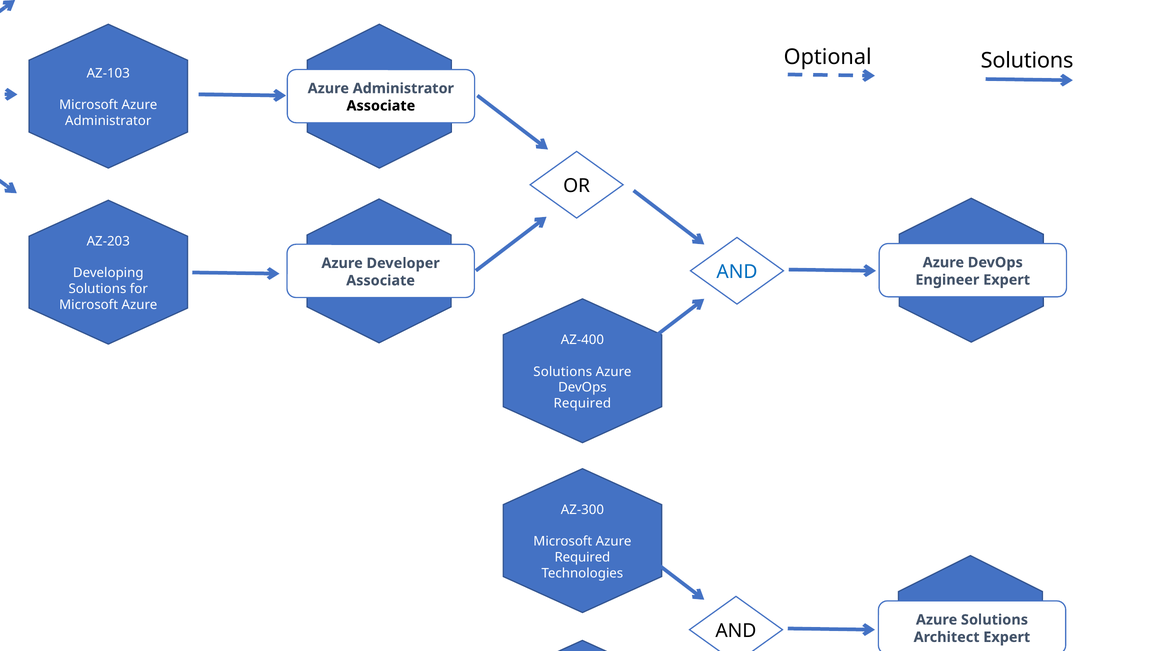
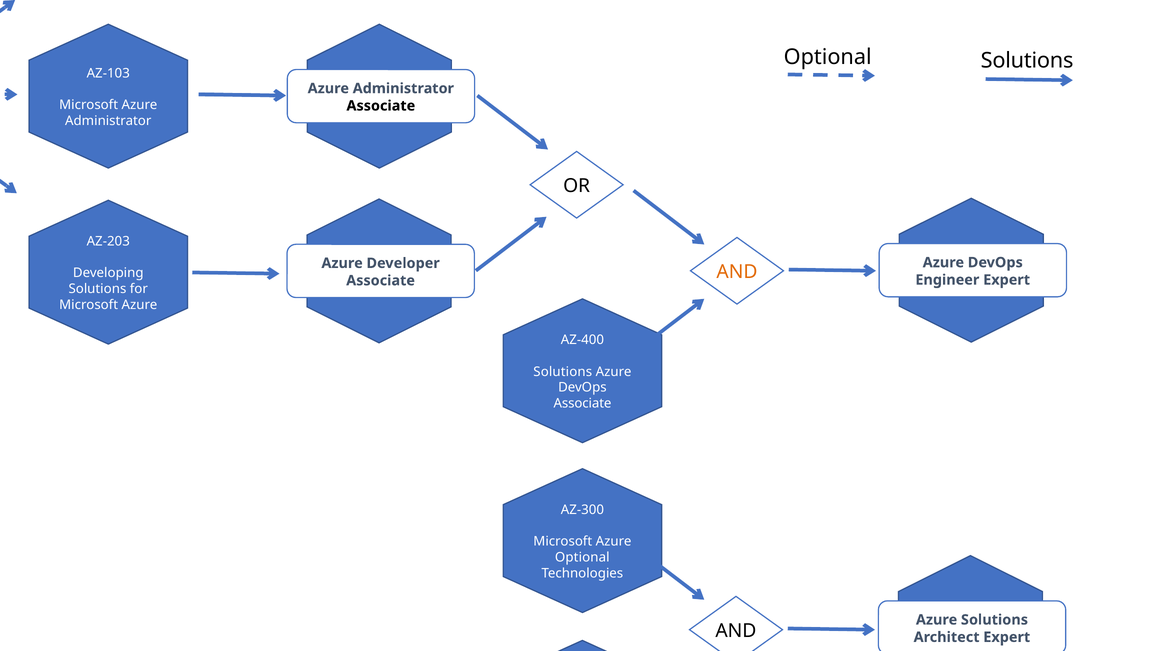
AND at (737, 272) colour: blue -> orange
Required at (582, 404): Required -> Associate
Required at (582, 558): Required -> Optional
